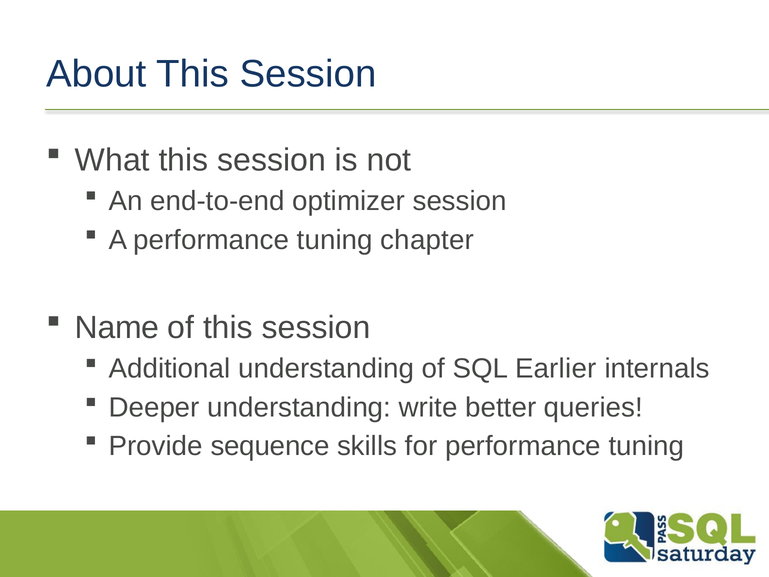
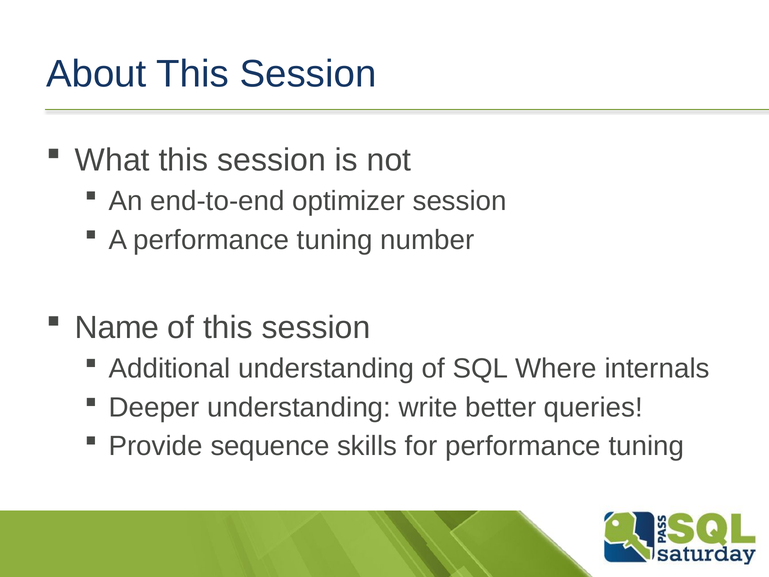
chapter: chapter -> number
Earlier: Earlier -> Where
